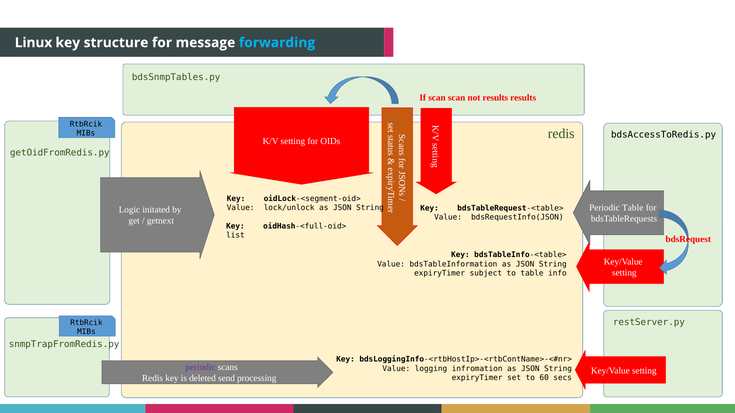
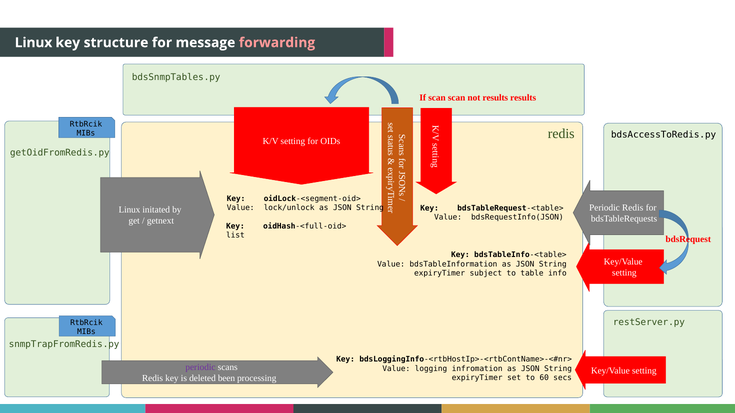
forwarding colour: light blue -> pink
Periodic Table: Table -> Redis
Logic at (129, 210): Logic -> Linux
send: send -> been
